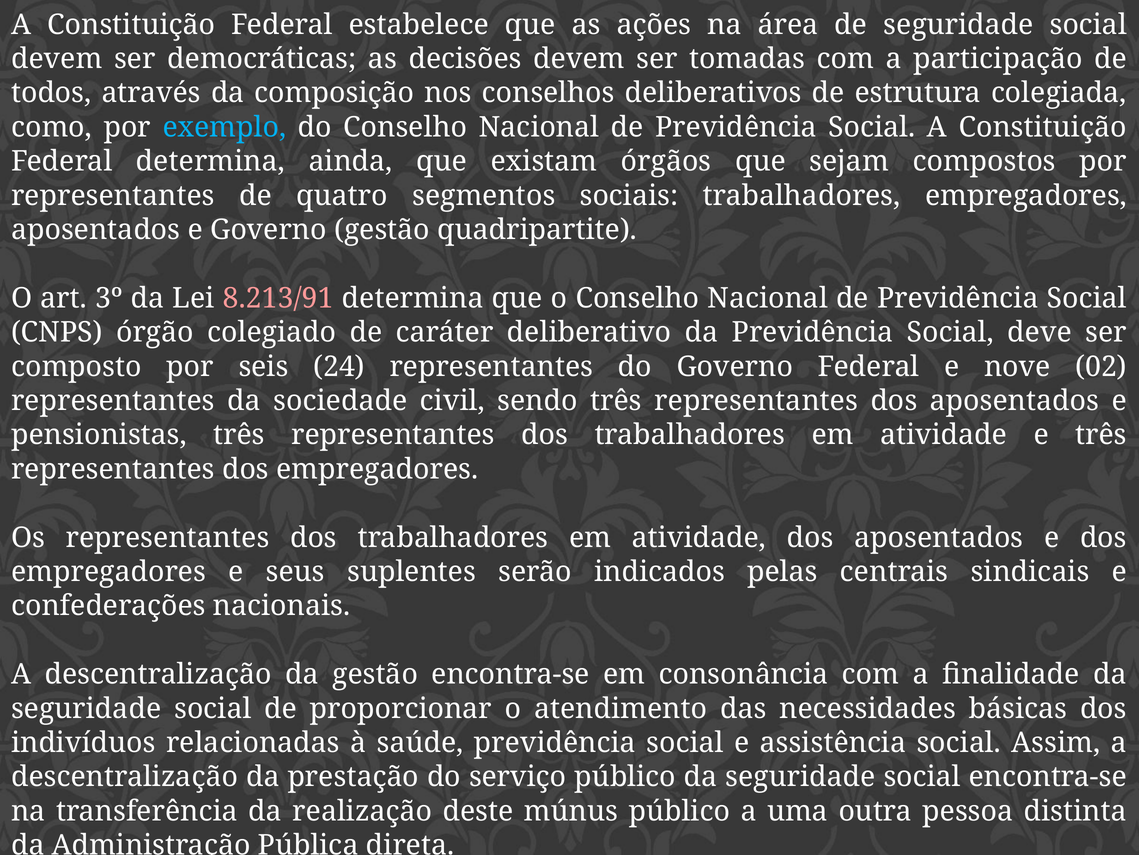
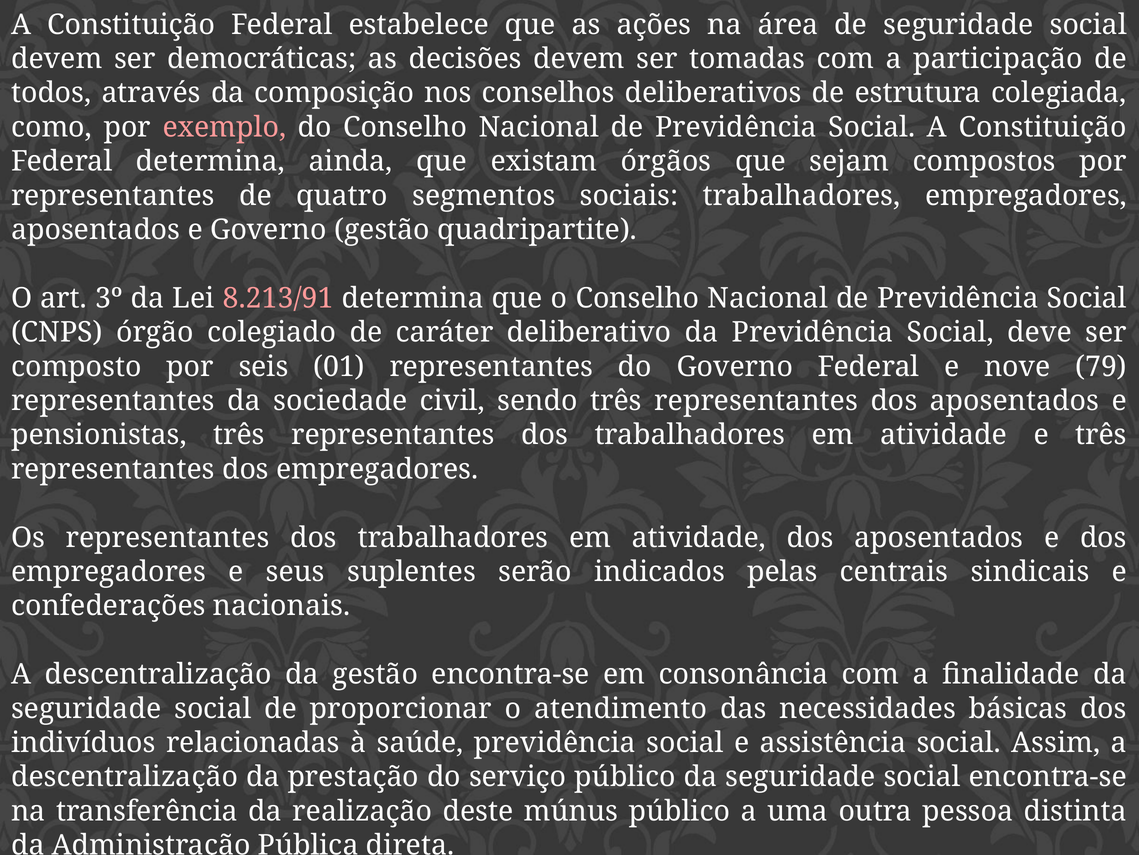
exemplo colour: light blue -> pink
24: 24 -> 01
02: 02 -> 79
